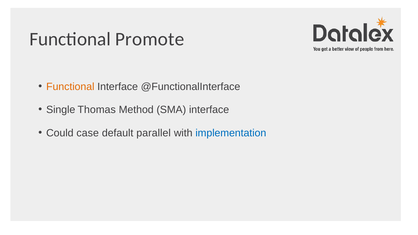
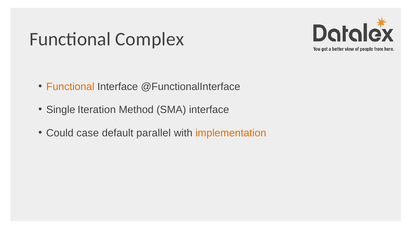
Promote: Promote -> Complex
Thomas: Thomas -> Iteration
implementation colour: blue -> orange
